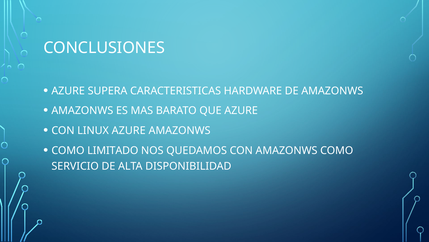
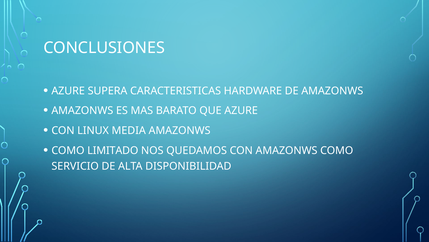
LINUX AZURE: AZURE -> MEDIA
